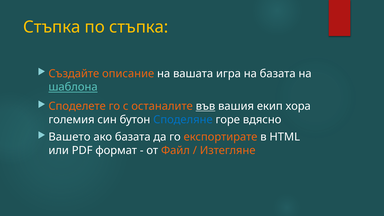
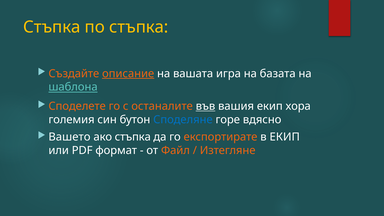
описание underline: none -> present
ако базата: базата -> стъпка
в HTML: HTML -> ЕКИП
